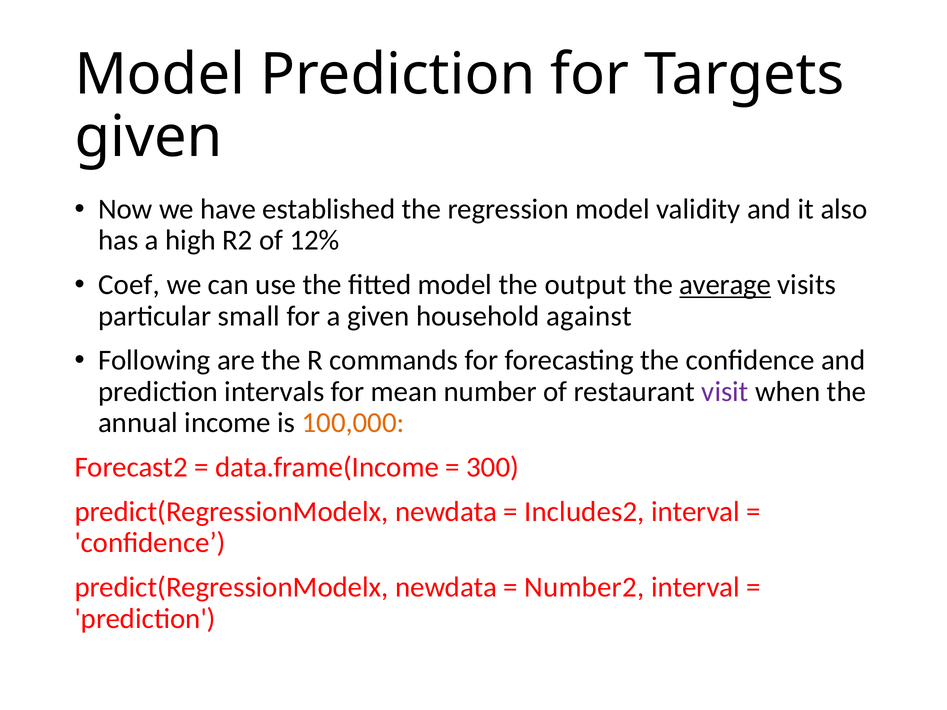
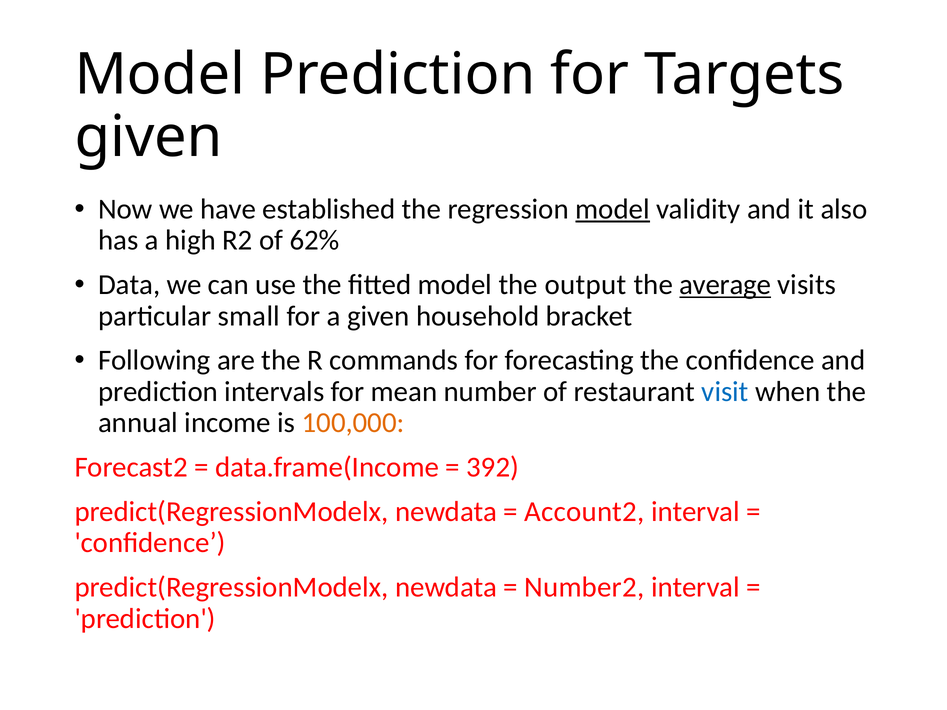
model at (613, 209) underline: none -> present
12%: 12% -> 62%
Coef: Coef -> Data
against: against -> bracket
visit colour: purple -> blue
300: 300 -> 392
Includes2: Includes2 -> Account2
